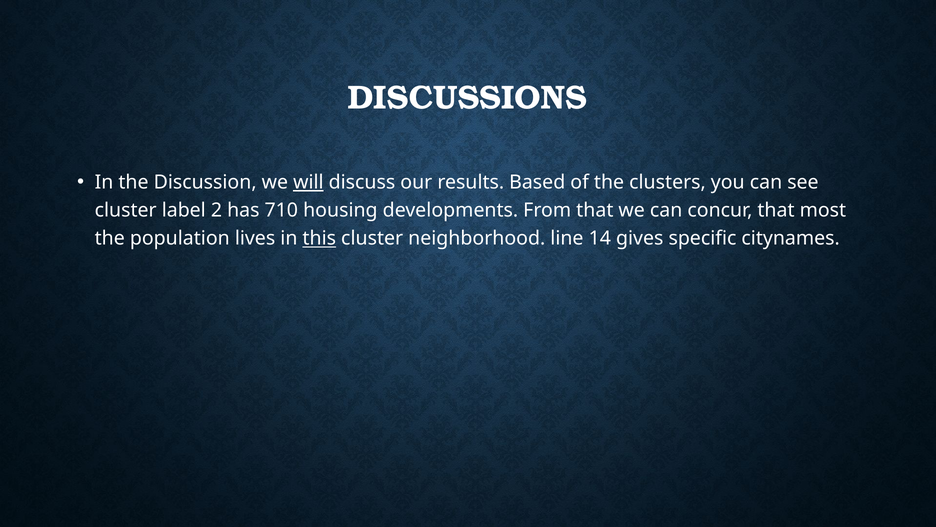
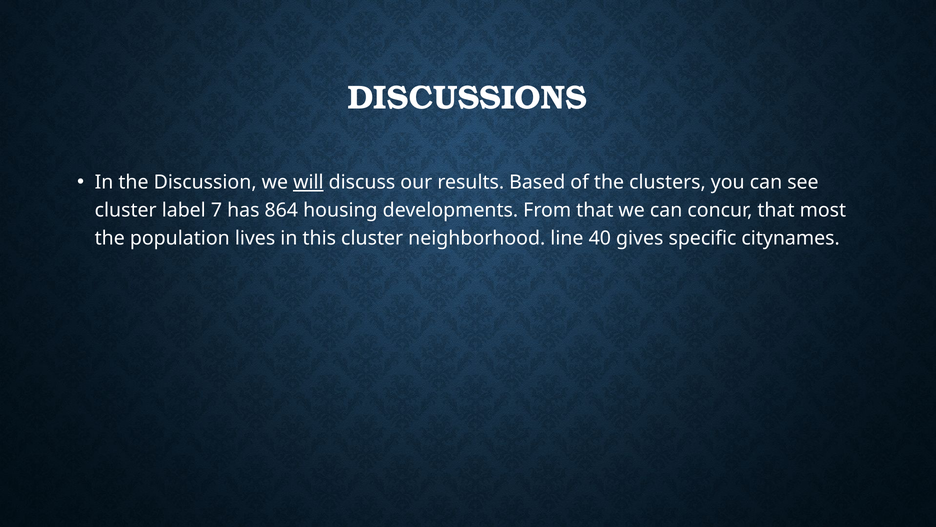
2: 2 -> 7
710: 710 -> 864
this underline: present -> none
14: 14 -> 40
